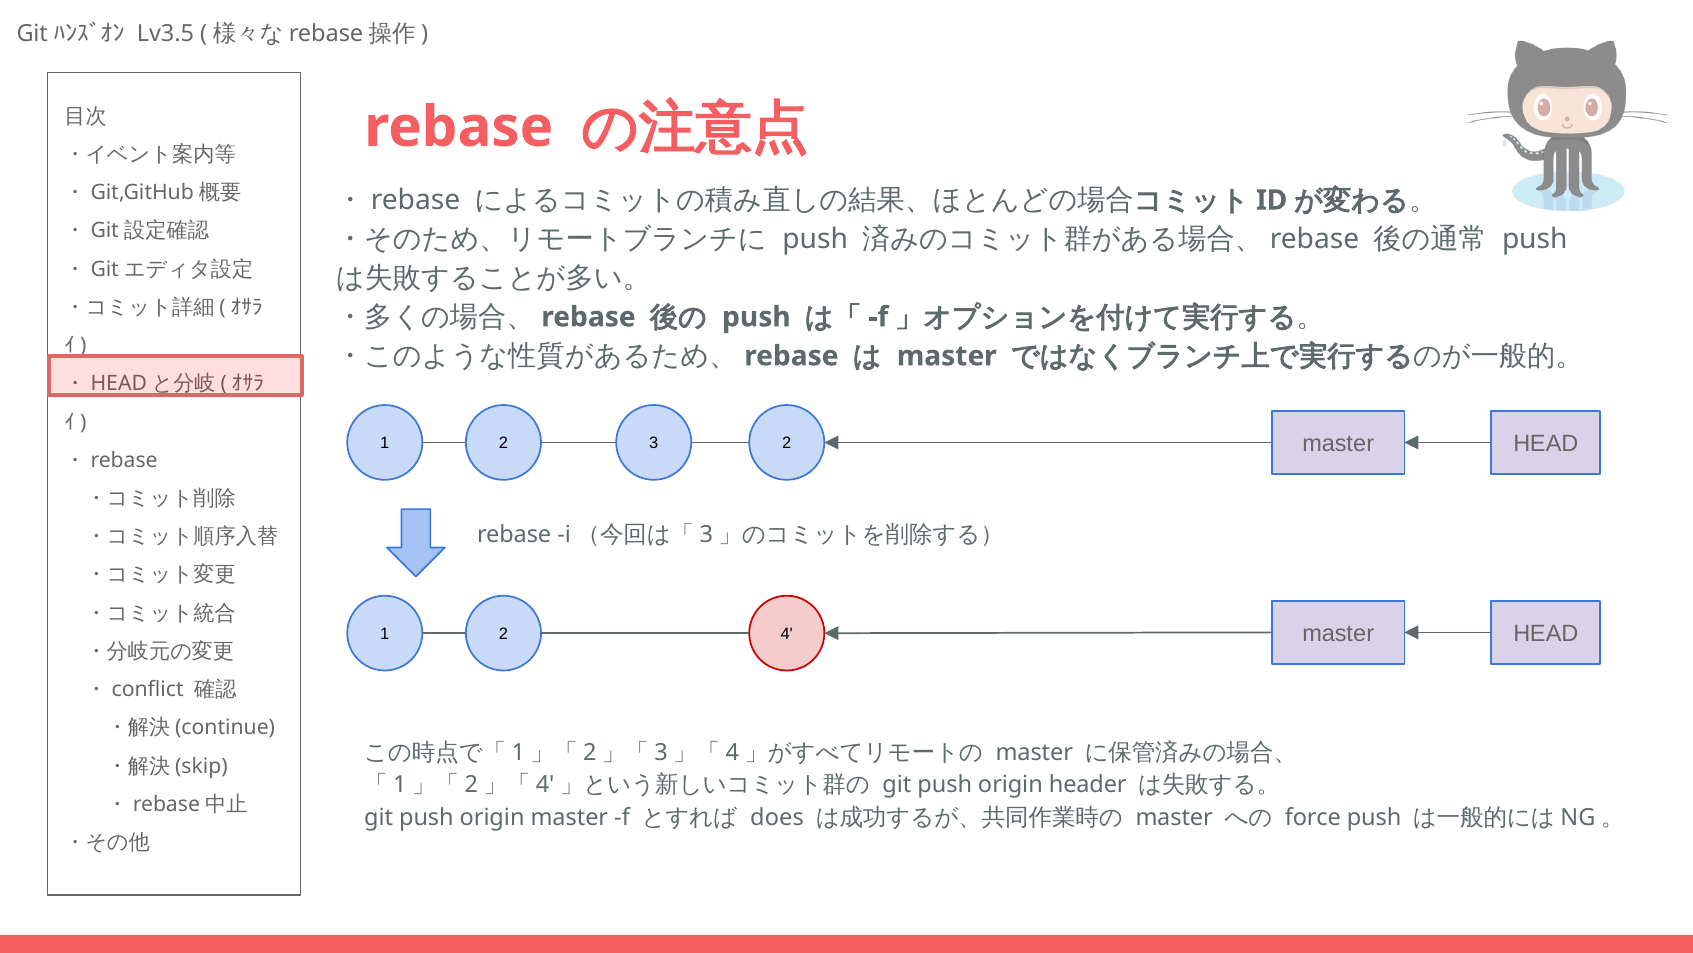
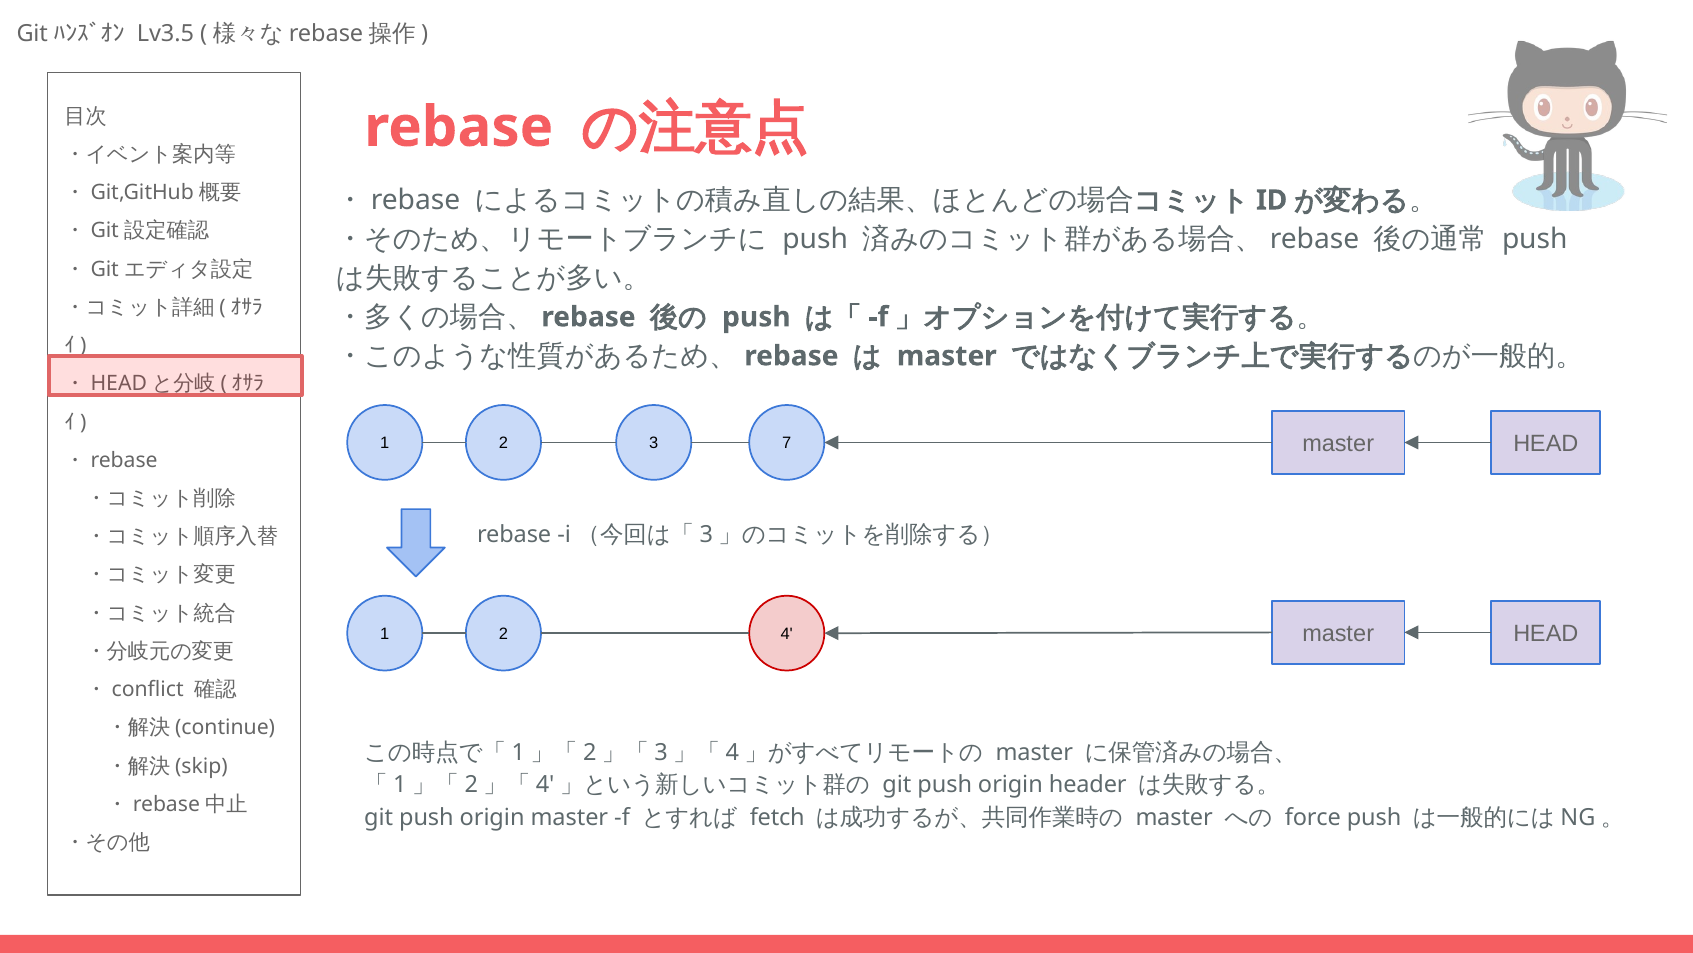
3 2: 2 -> 7
does: does -> fetch
